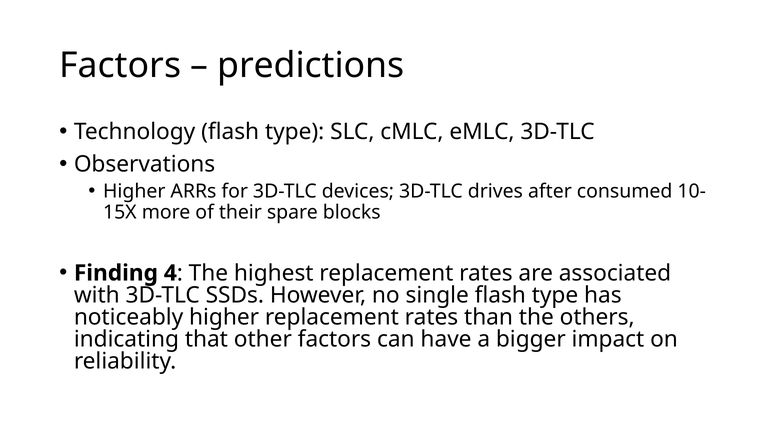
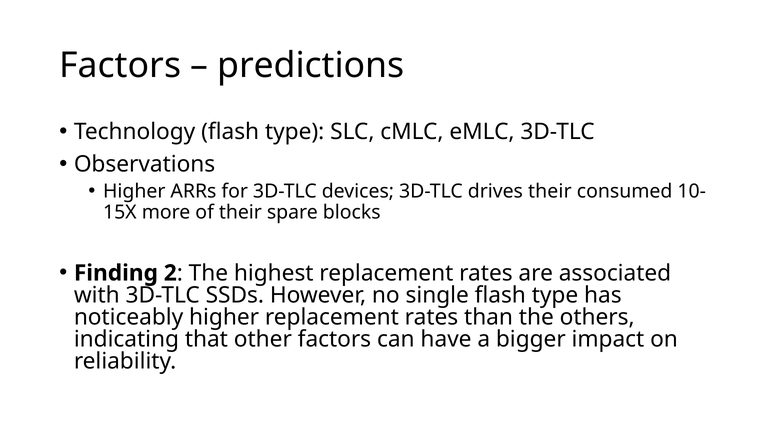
drives after: after -> their
4: 4 -> 2
